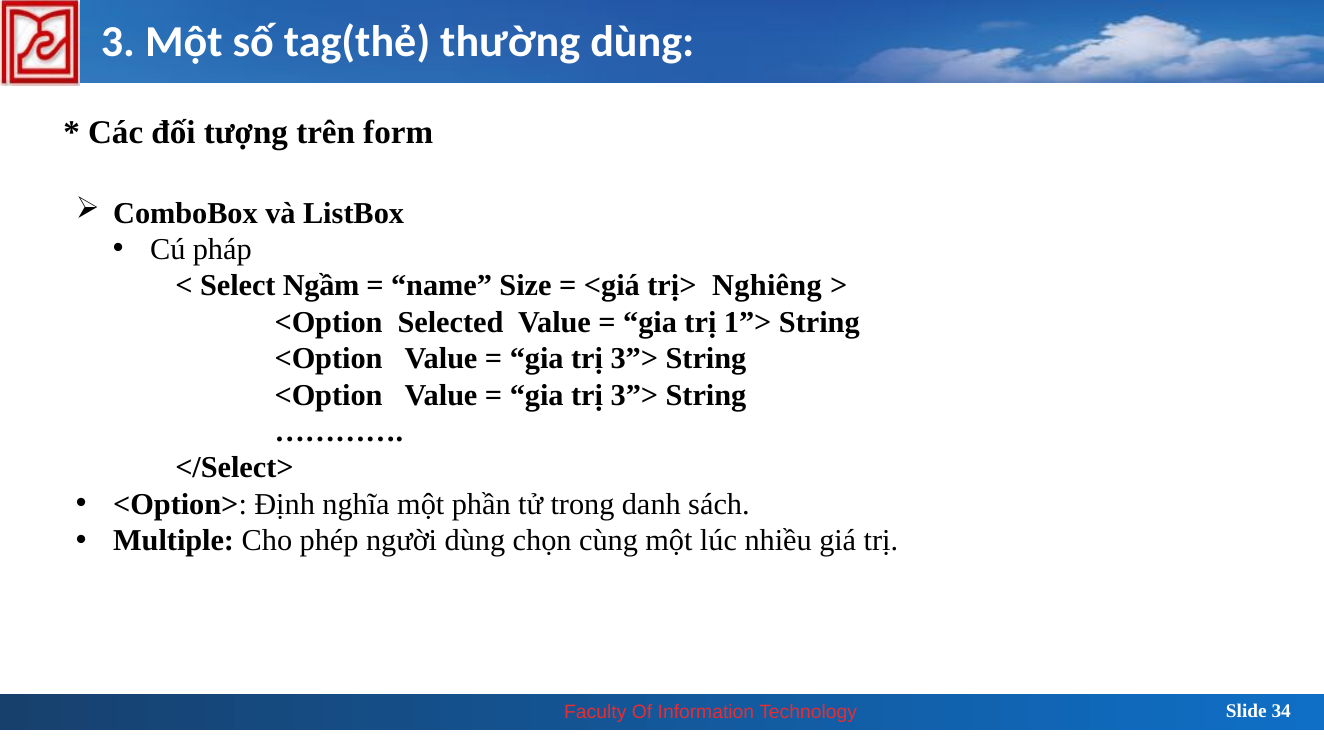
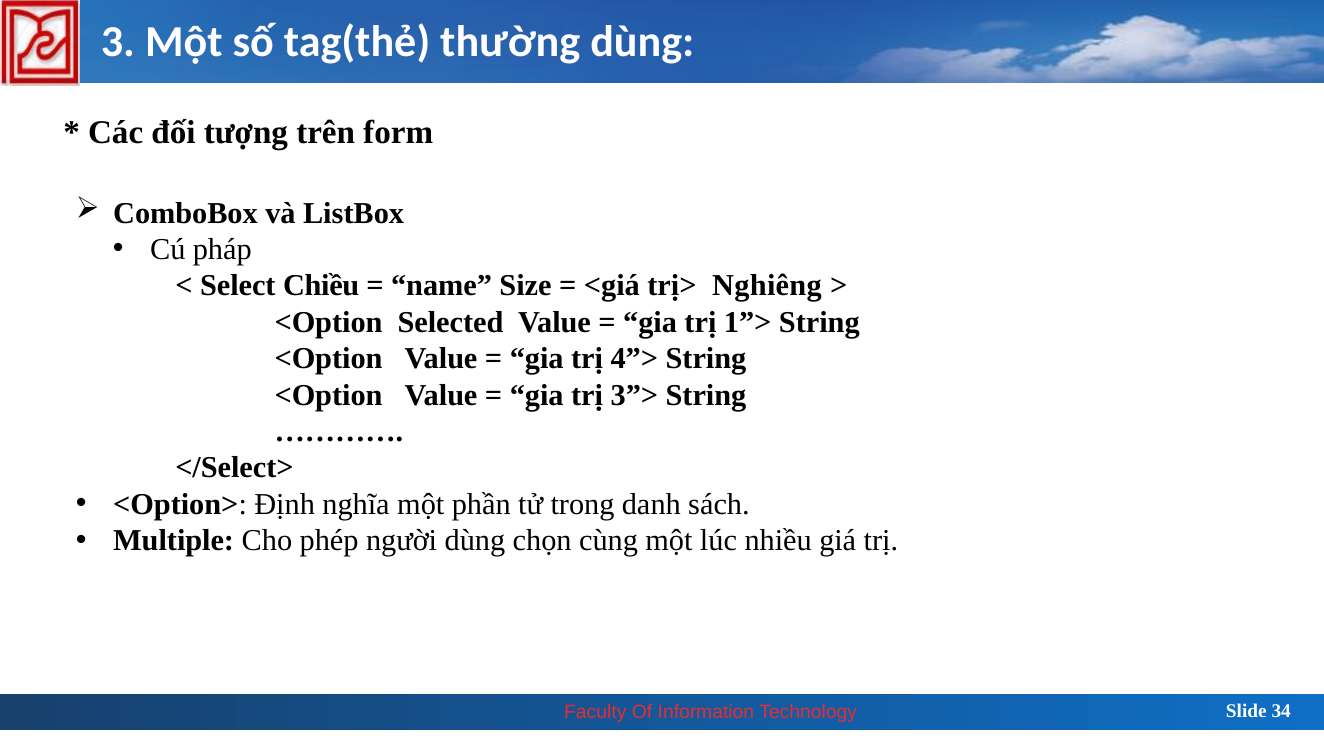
Ngầm: Ngầm -> Chiều
3”> at (634, 359): 3”> -> 4”>
